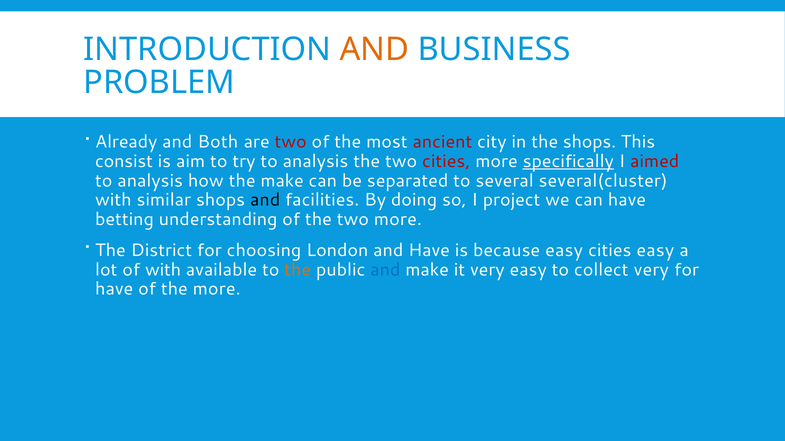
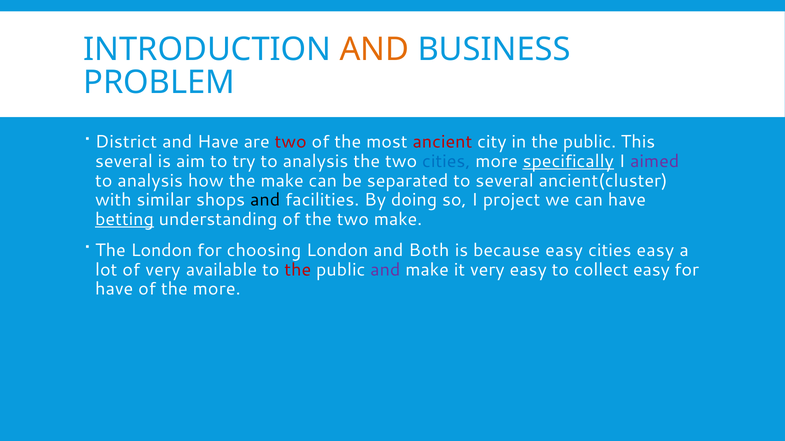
Already: Already -> District
and Both: Both -> Have
in the shops: shops -> public
consist at (124, 161): consist -> several
cities at (446, 161) colour: red -> blue
aimed colour: red -> purple
several(cluster: several(cluster -> ancient(cluster
betting underline: none -> present
two more: more -> make
The District: District -> London
and Have: Have -> Both
of with: with -> very
the at (298, 270) colour: orange -> red
and at (385, 270) colour: blue -> purple
collect very: very -> easy
